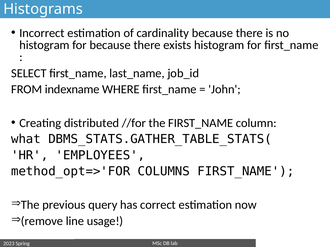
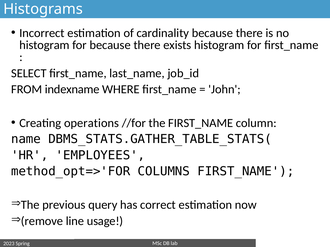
distributed: distributed -> operations
what: what -> name
